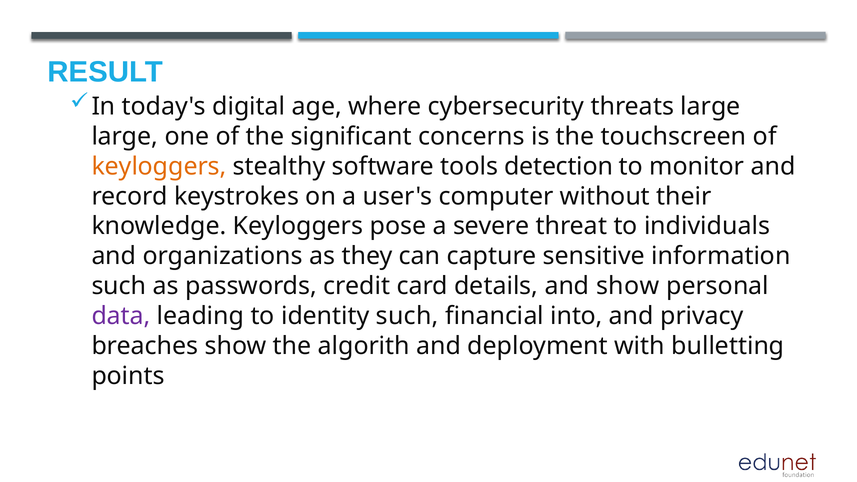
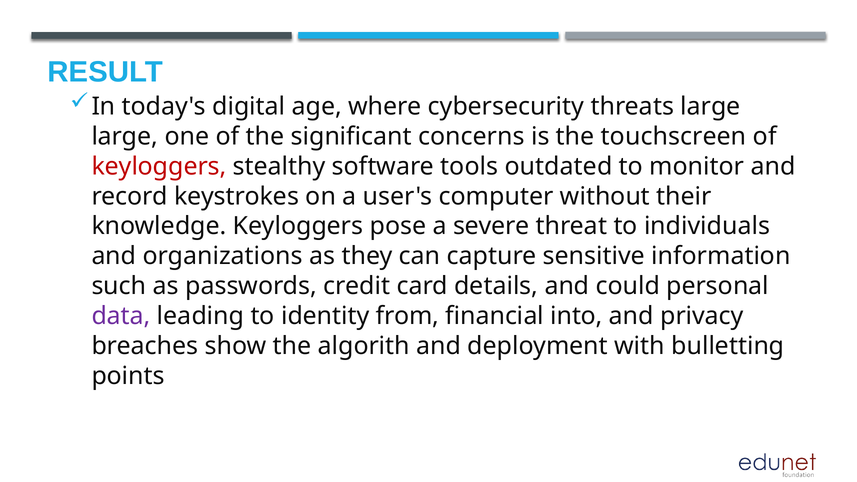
keyloggers at (159, 166) colour: orange -> red
detection: detection -> outdated
and show: show -> could
identity such: such -> from
